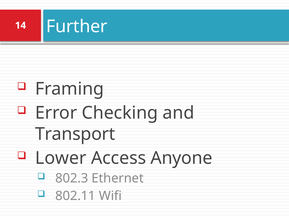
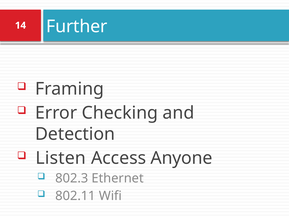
Transport: Transport -> Detection
Lower: Lower -> Listen
